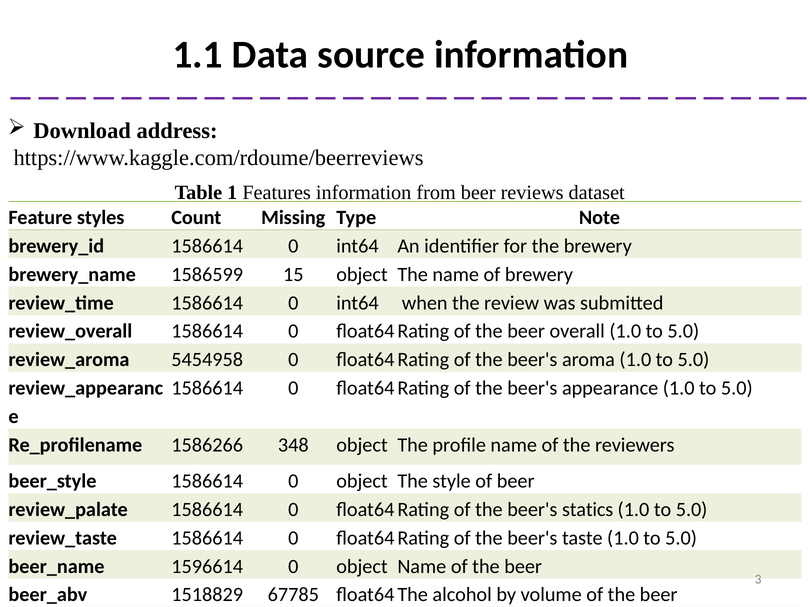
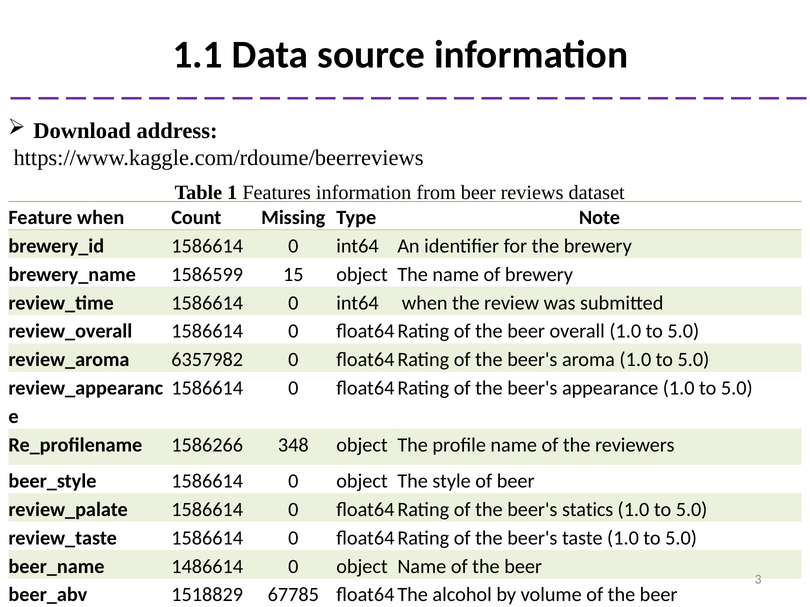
Feature styles: styles -> when
5454958: 5454958 -> 6357982
1596614: 1596614 -> 1486614
